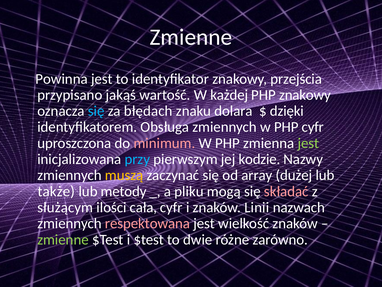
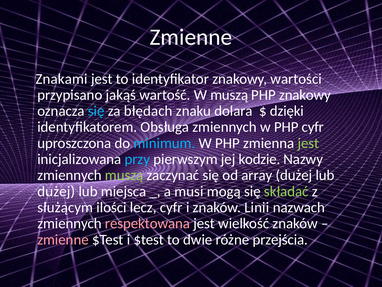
Powinna: Powinna -> Znakami
przejścia: przejścia -> wartości
W każdej: każdej -> muszą
minimum colour: pink -> light blue
muszą at (124, 175) colour: yellow -> light green
także at (56, 191): także -> dużej
metody: metody -> miejsca
pliku: pliku -> musi
składać colour: pink -> light green
cała: cała -> lecz
zmienne at (63, 239) colour: light green -> pink
zarówno: zarówno -> przejścia
